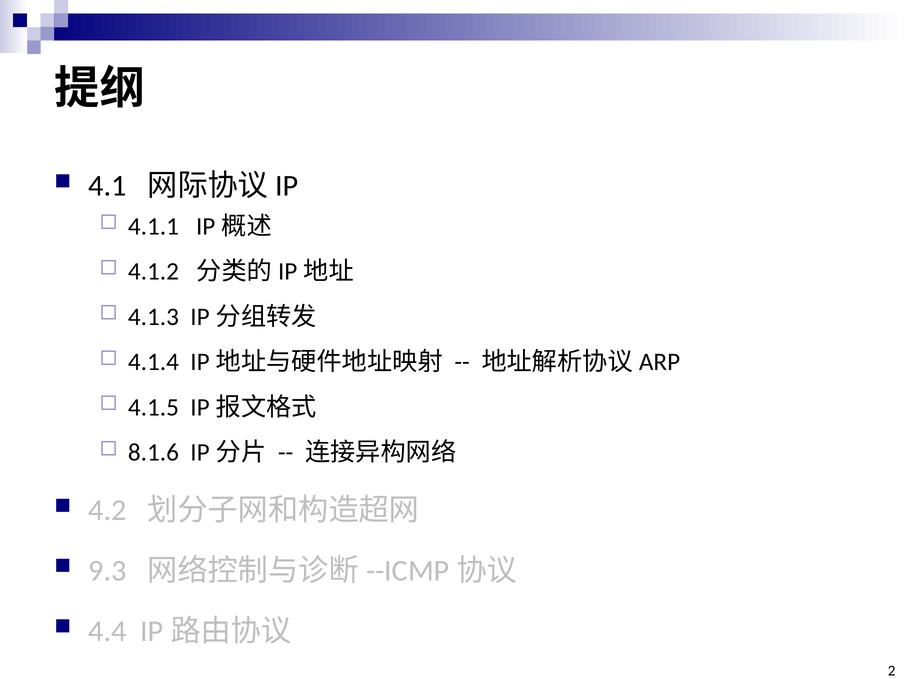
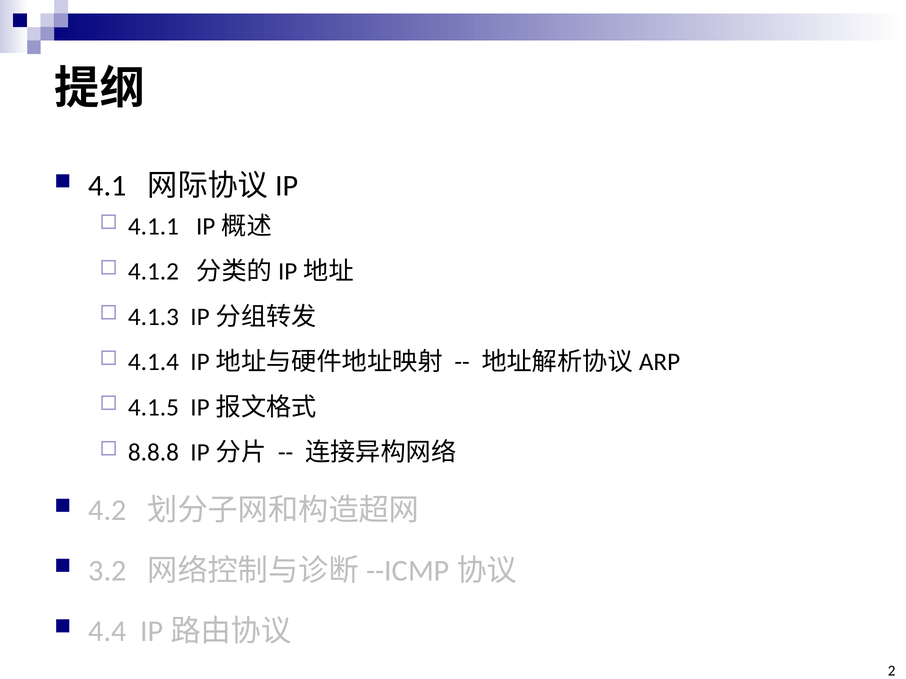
8.1.6: 8.1.6 -> 8.8.8
9.3: 9.3 -> 3.2
